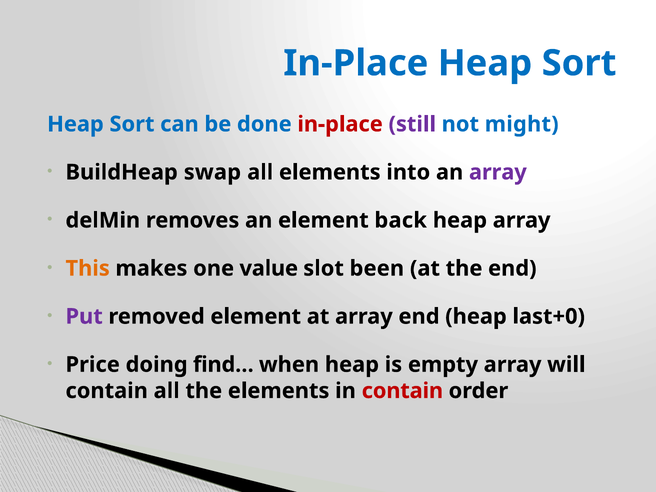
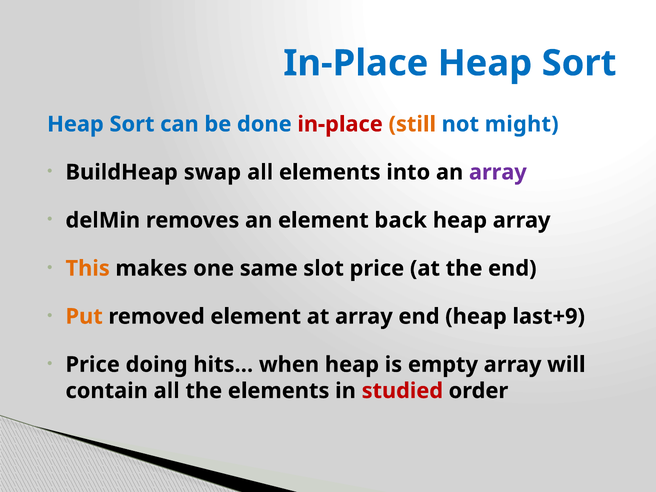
still colour: purple -> orange
value: value -> same
slot been: been -> price
Put colour: purple -> orange
last+0: last+0 -> last+9
find…: find… -> hits…
in contain: contain -> studied
